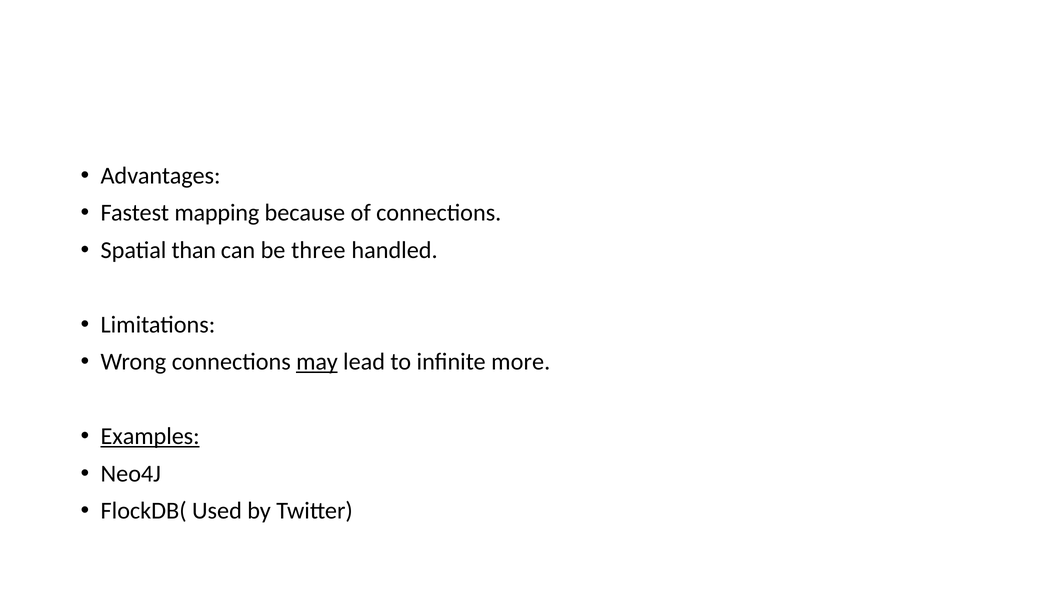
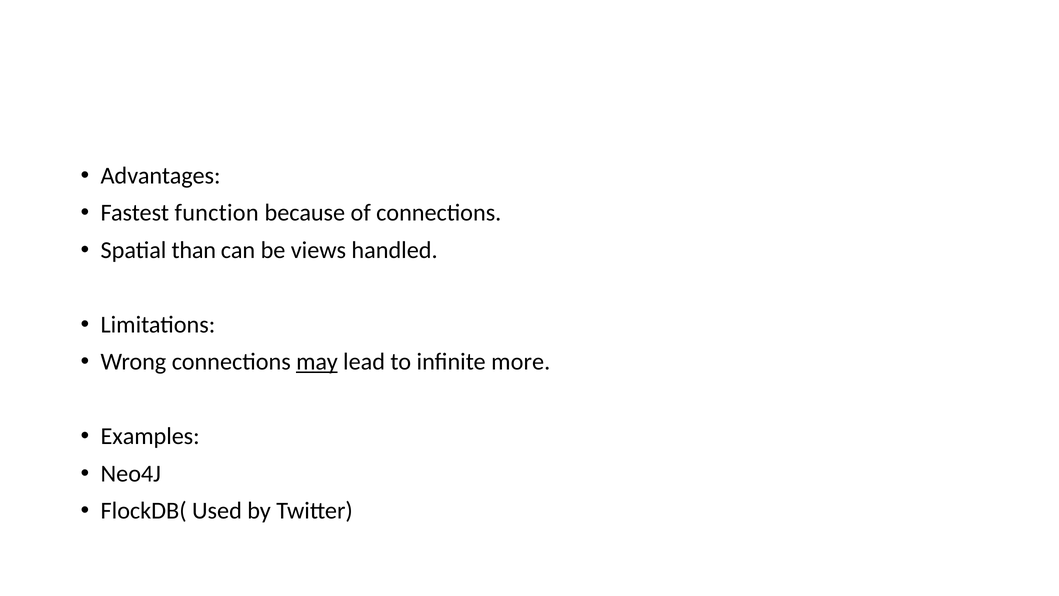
mapping: mapping -> function
three: three -> views
Examples underline: present -> none
